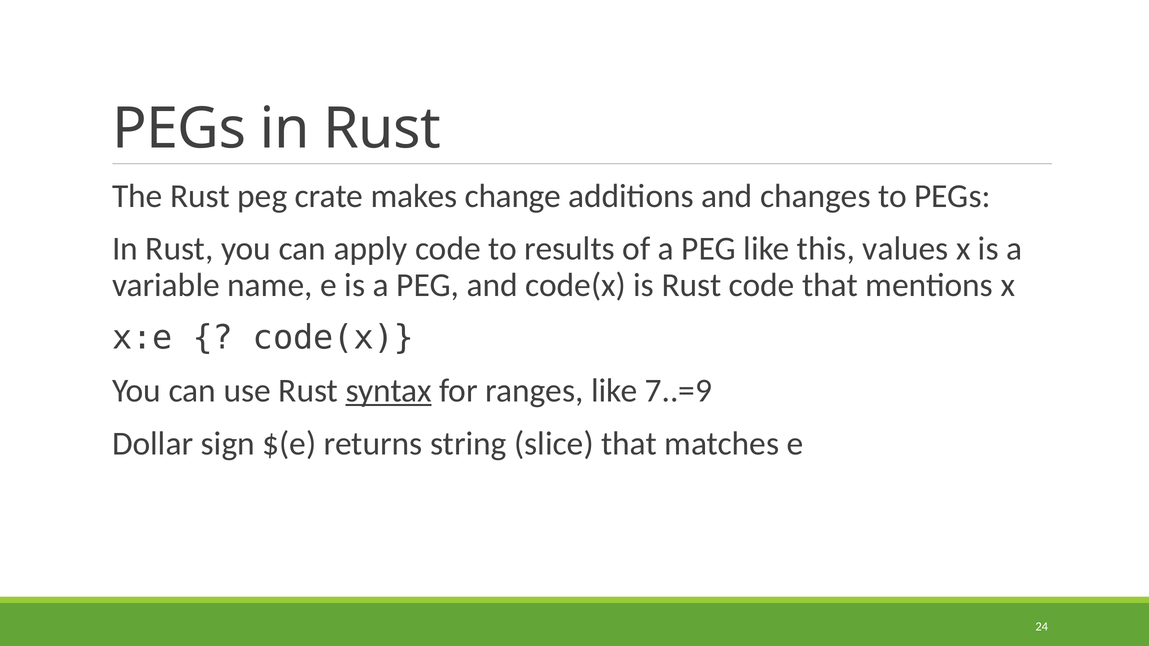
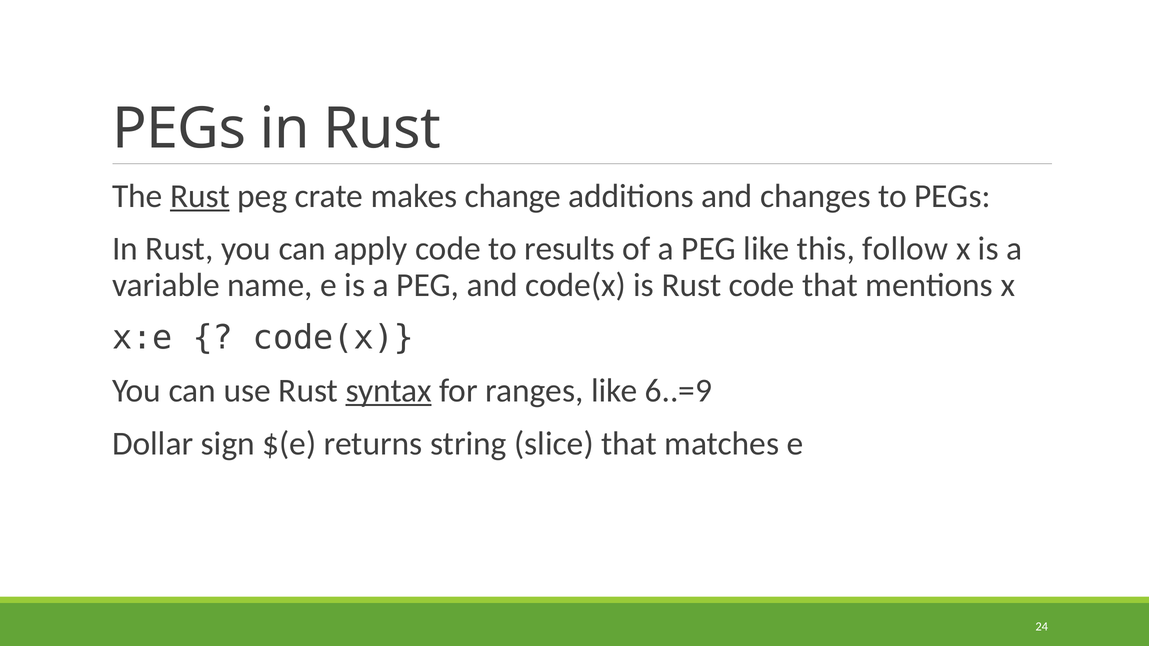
Rust at (200, 196) underline: none -> present
values: values -> follow
7..=9: 7..=9 -> 6..=9
